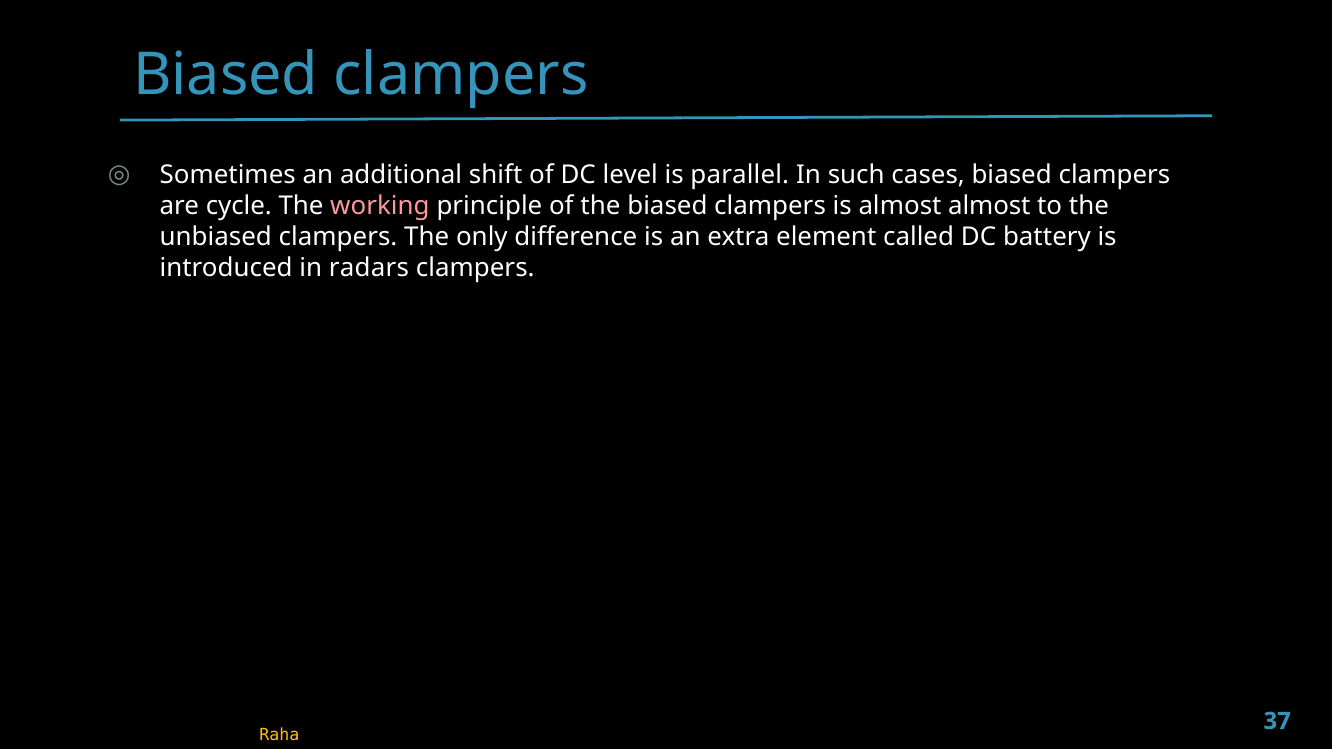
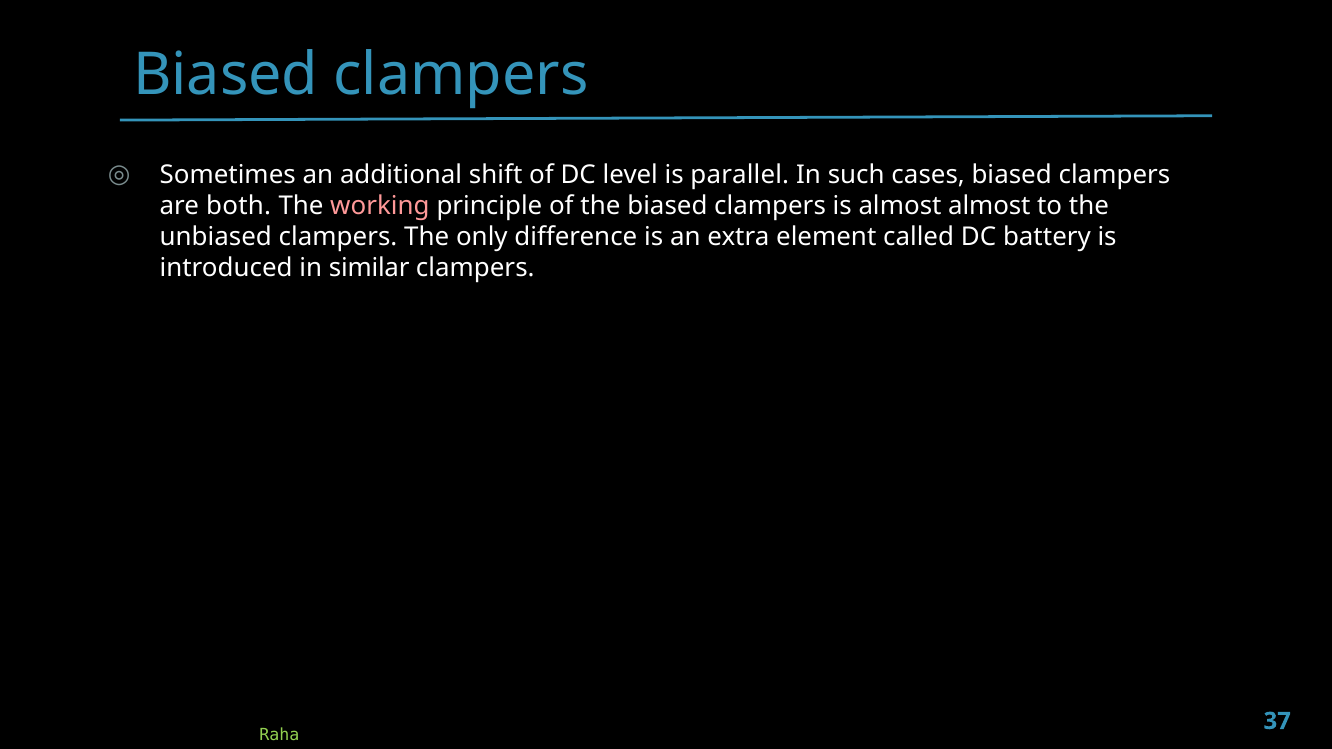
cycle: cycle -> both
radars: radars -> similar
Raha colour: yellow -> light green
